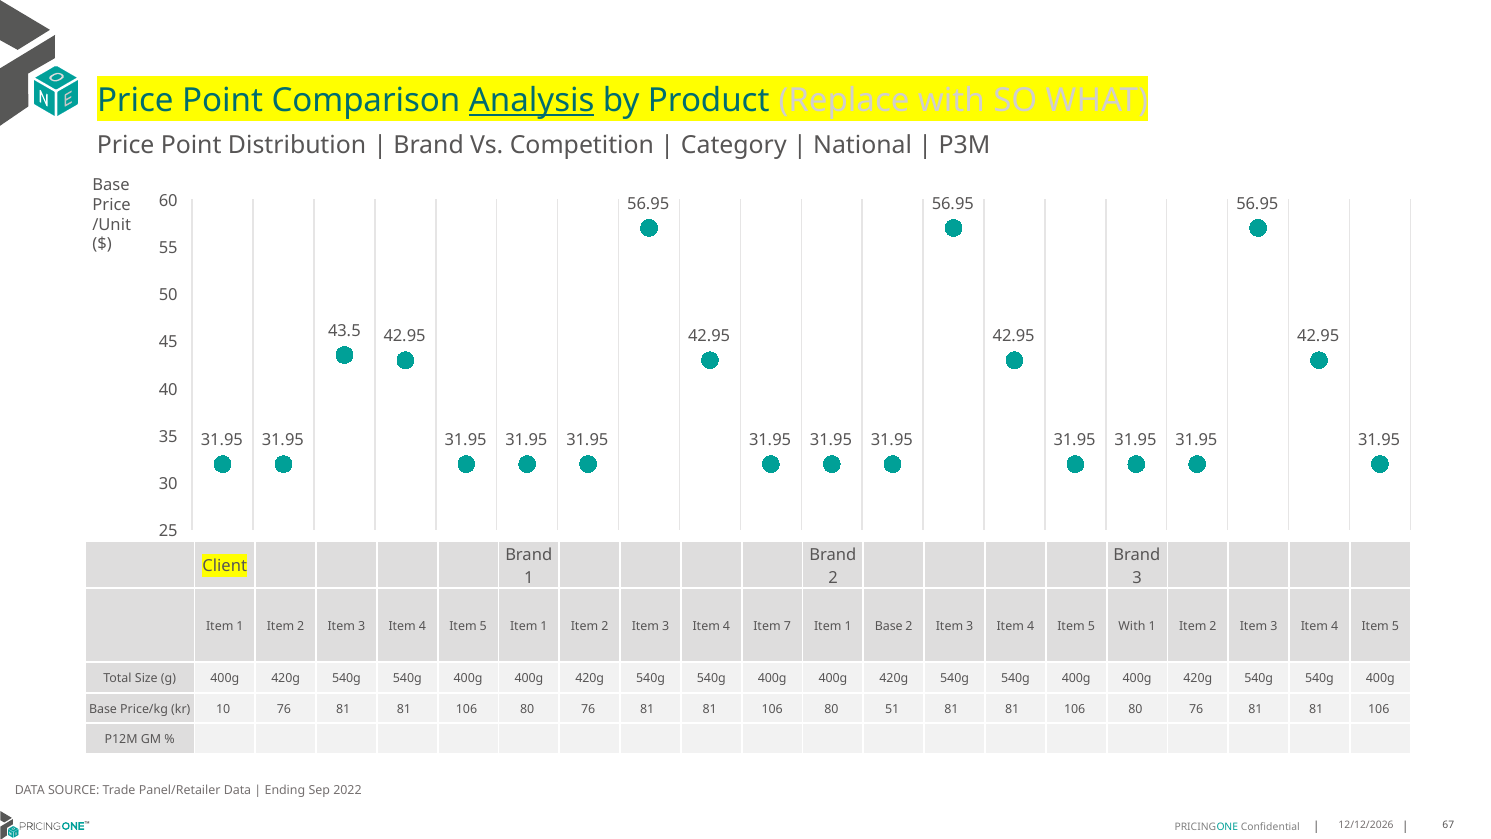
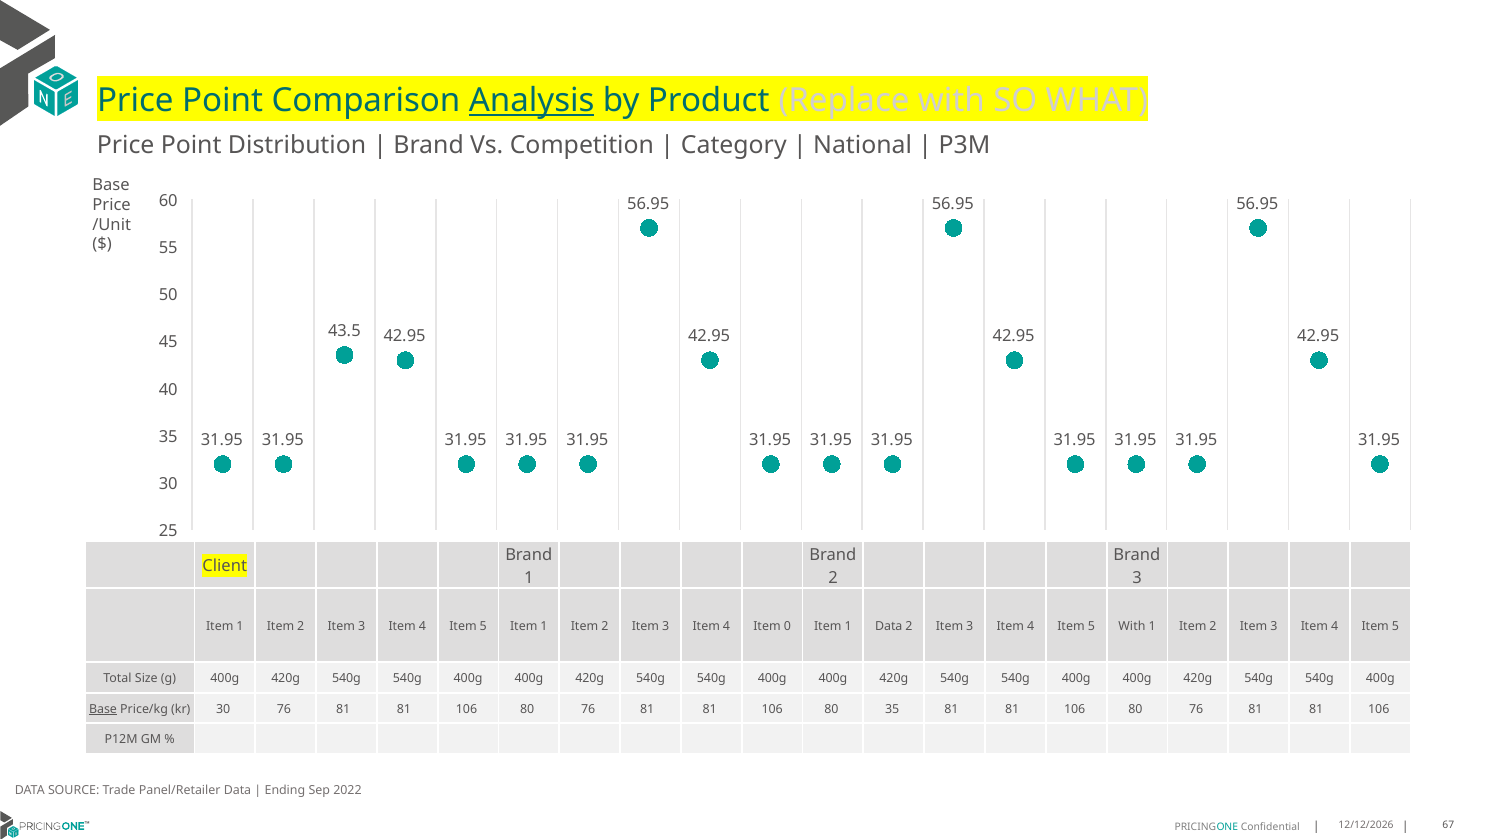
7: 7 -> 0
1 Base: Base -> Data
Base at (103, 709) underline: none -> present
kr 10: 10 -> 30
80 51: 51 -> 35
